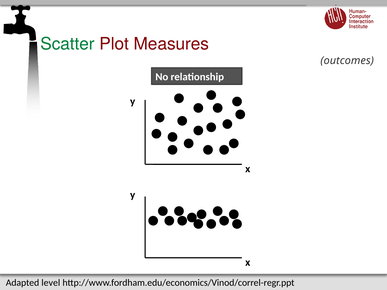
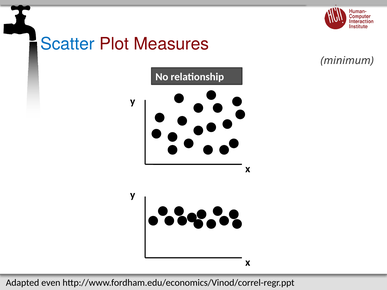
Scatter colour: green -> blue
outcomes: outcomes -> minimum
level: level -> even
